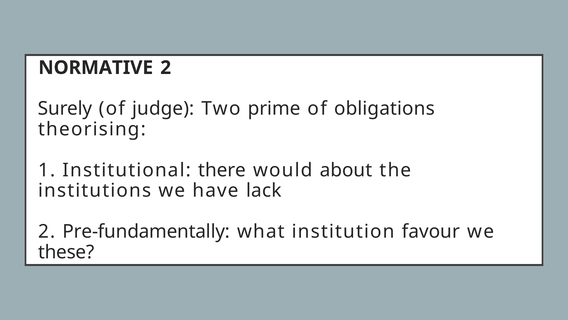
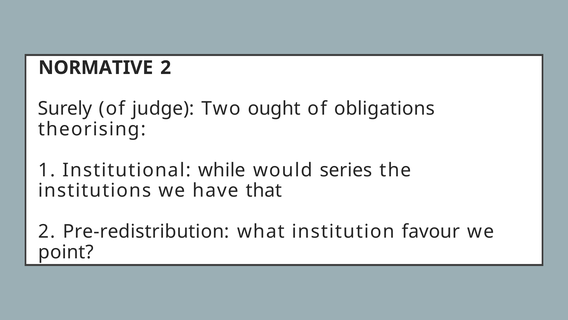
prime: prime -> ought
there: there -> while
about: about -> series
lack: lack -> that
Pre-fundamentally: Pre-fundamentally -> Pre-redistribution
these: these -> point
